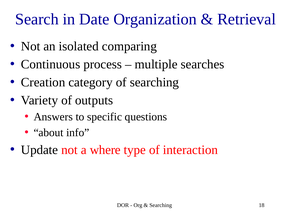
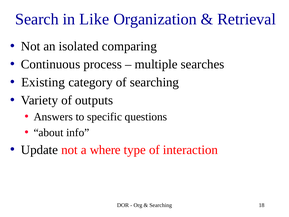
Date: Date -> Like
Creation: Creation -> Existing
